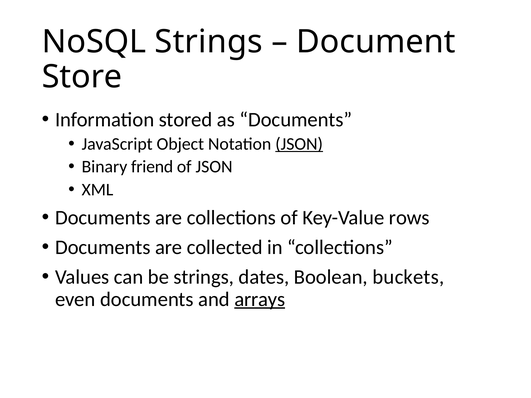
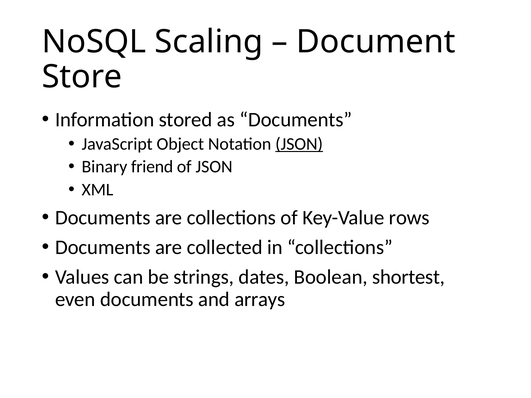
NoSQL Strings: Strings -> Scaling
buckets: buckets -> shortest
arrays underline: present -> none
